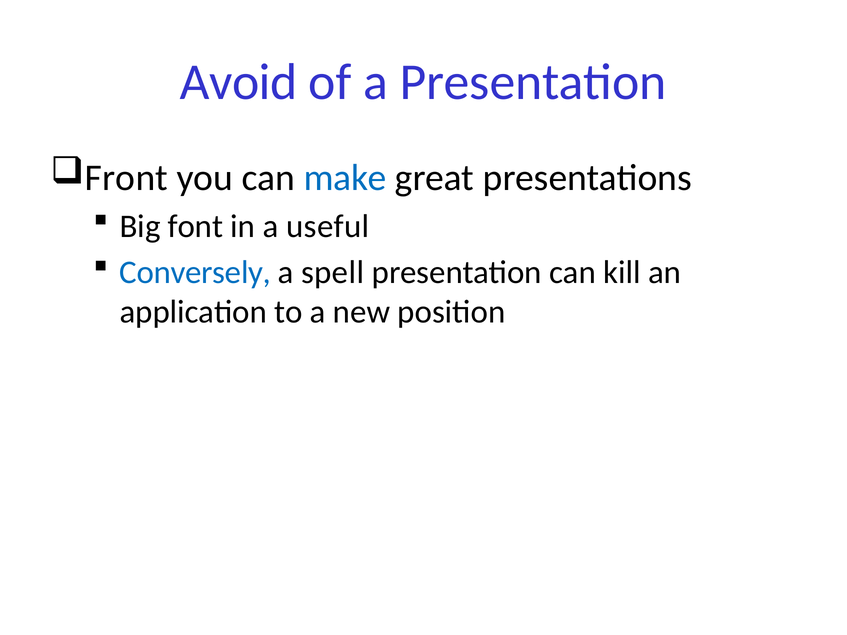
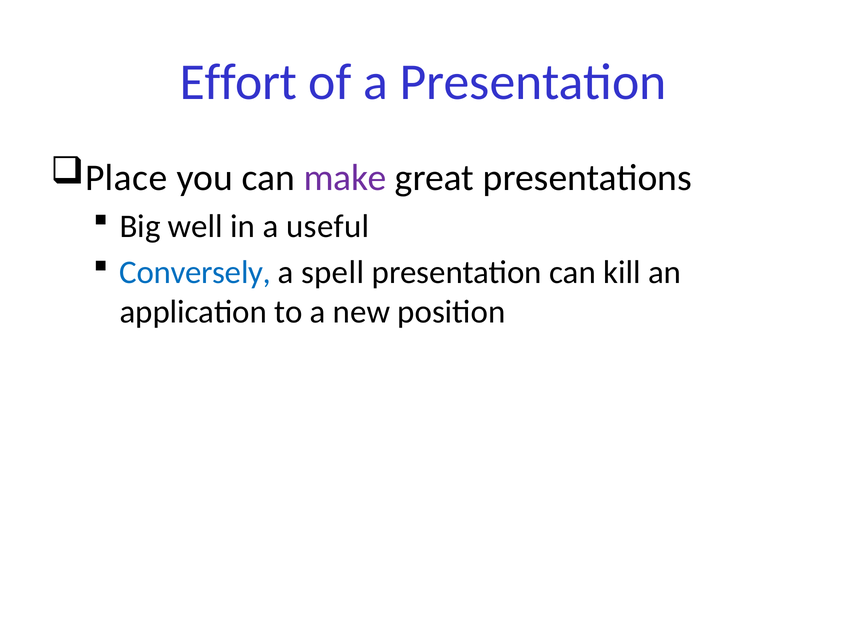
Avoid: Avoid -> Effort
Front: Front -> Place
make colour: blue -> purple
font: font -> well
